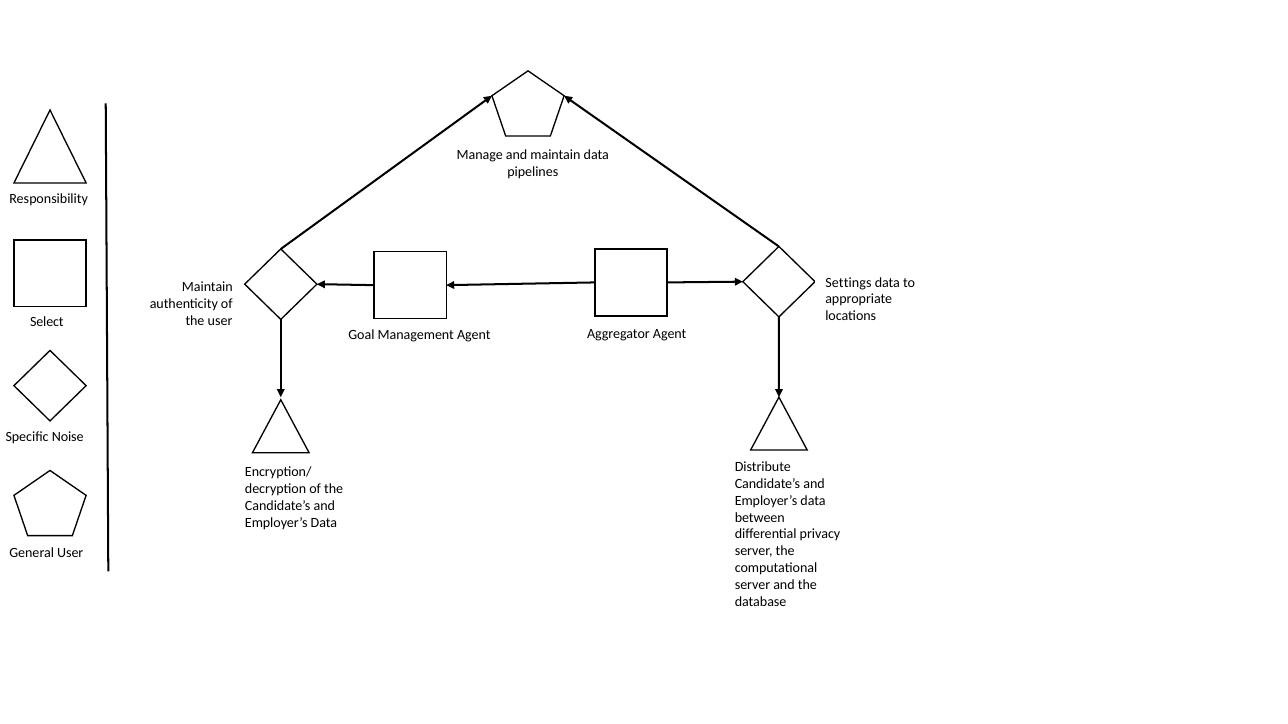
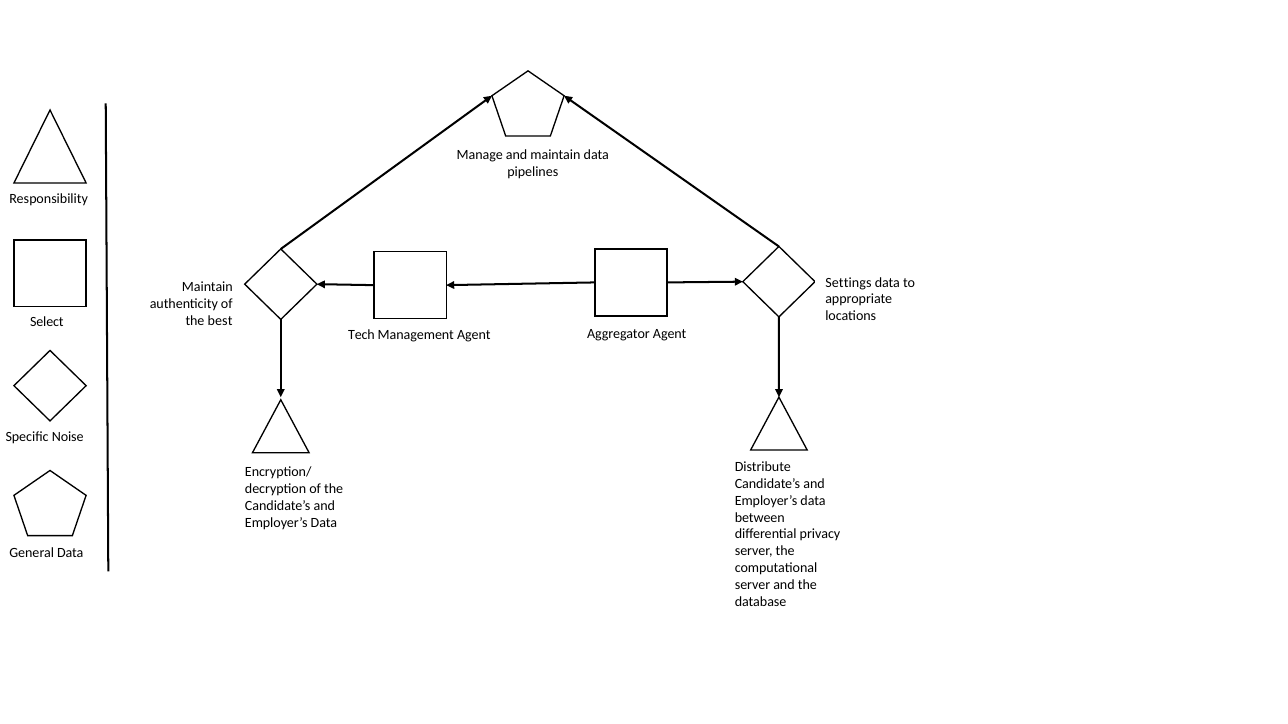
the user: user -> best
Goal: Goal -> Tech
General User: User -> Data
